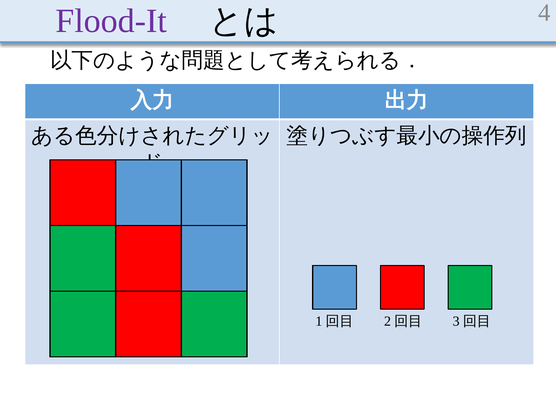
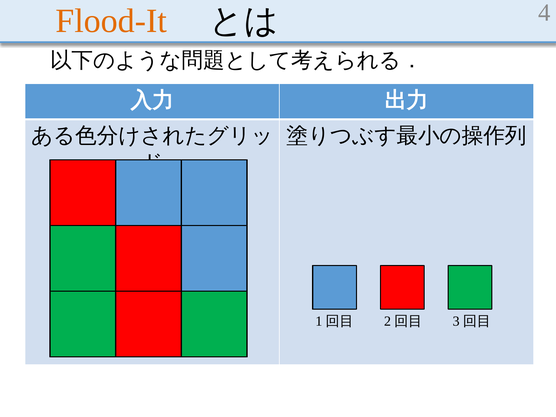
Flood-It colour: purple -> orange
